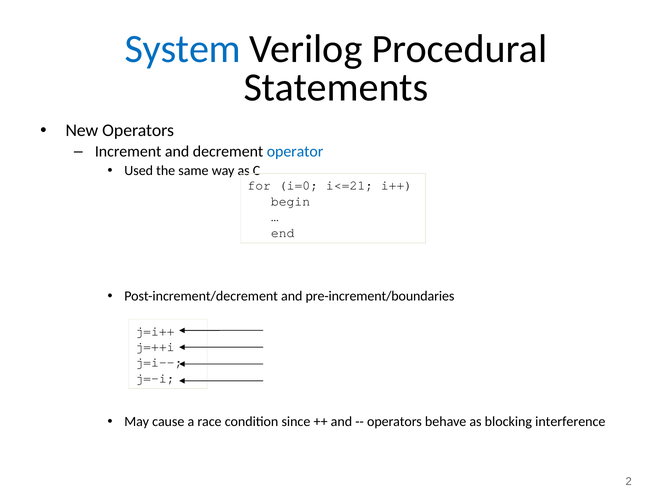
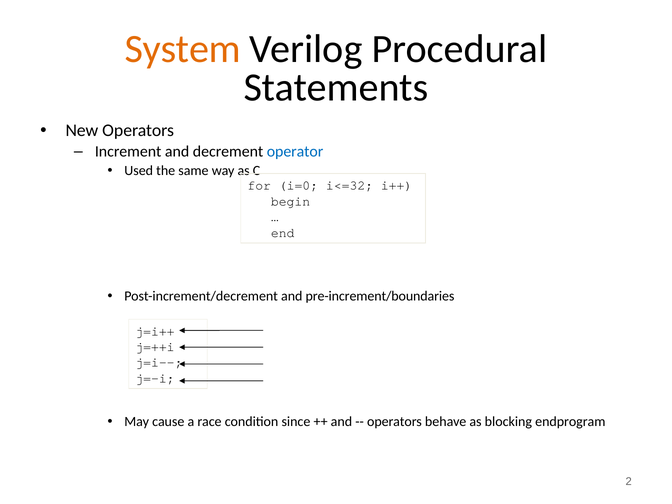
System colour: blue -> orange
i<=21: i<=21 -> i<=32
interference: interference -> endprogram
